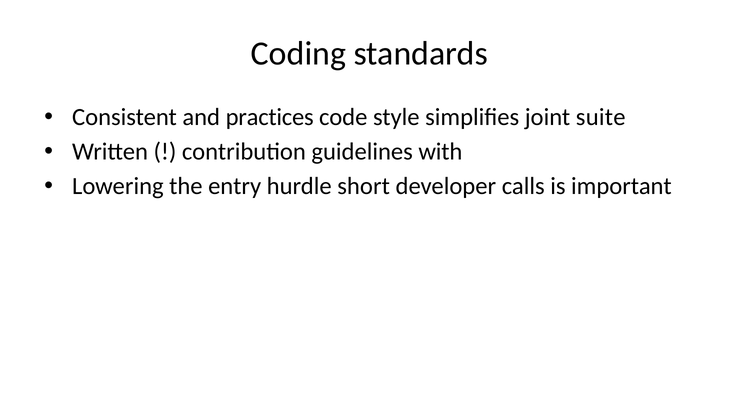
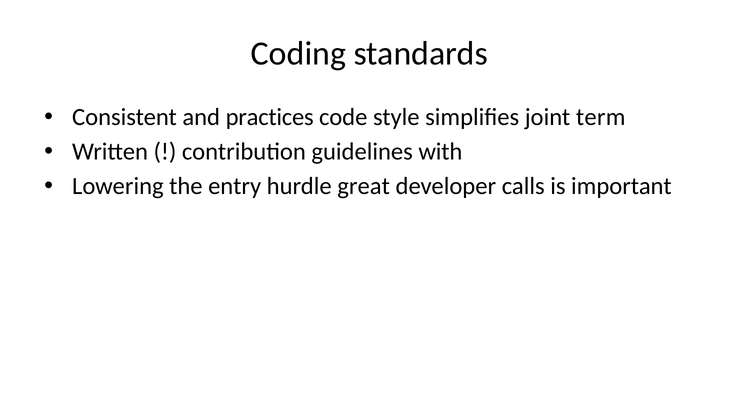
suite: suite -> term
short: short -> great
